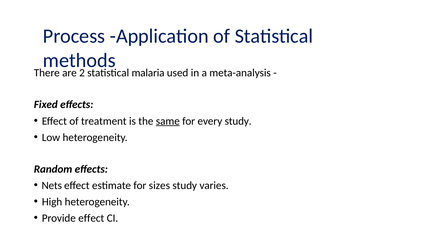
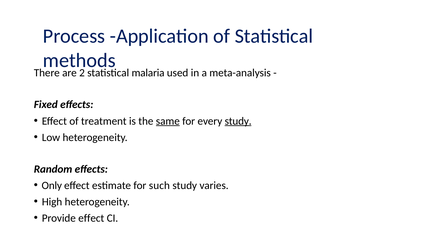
study at (238, 121) underline: none -> present
Nets: Nets -> Only
sizes: sizes -> such
